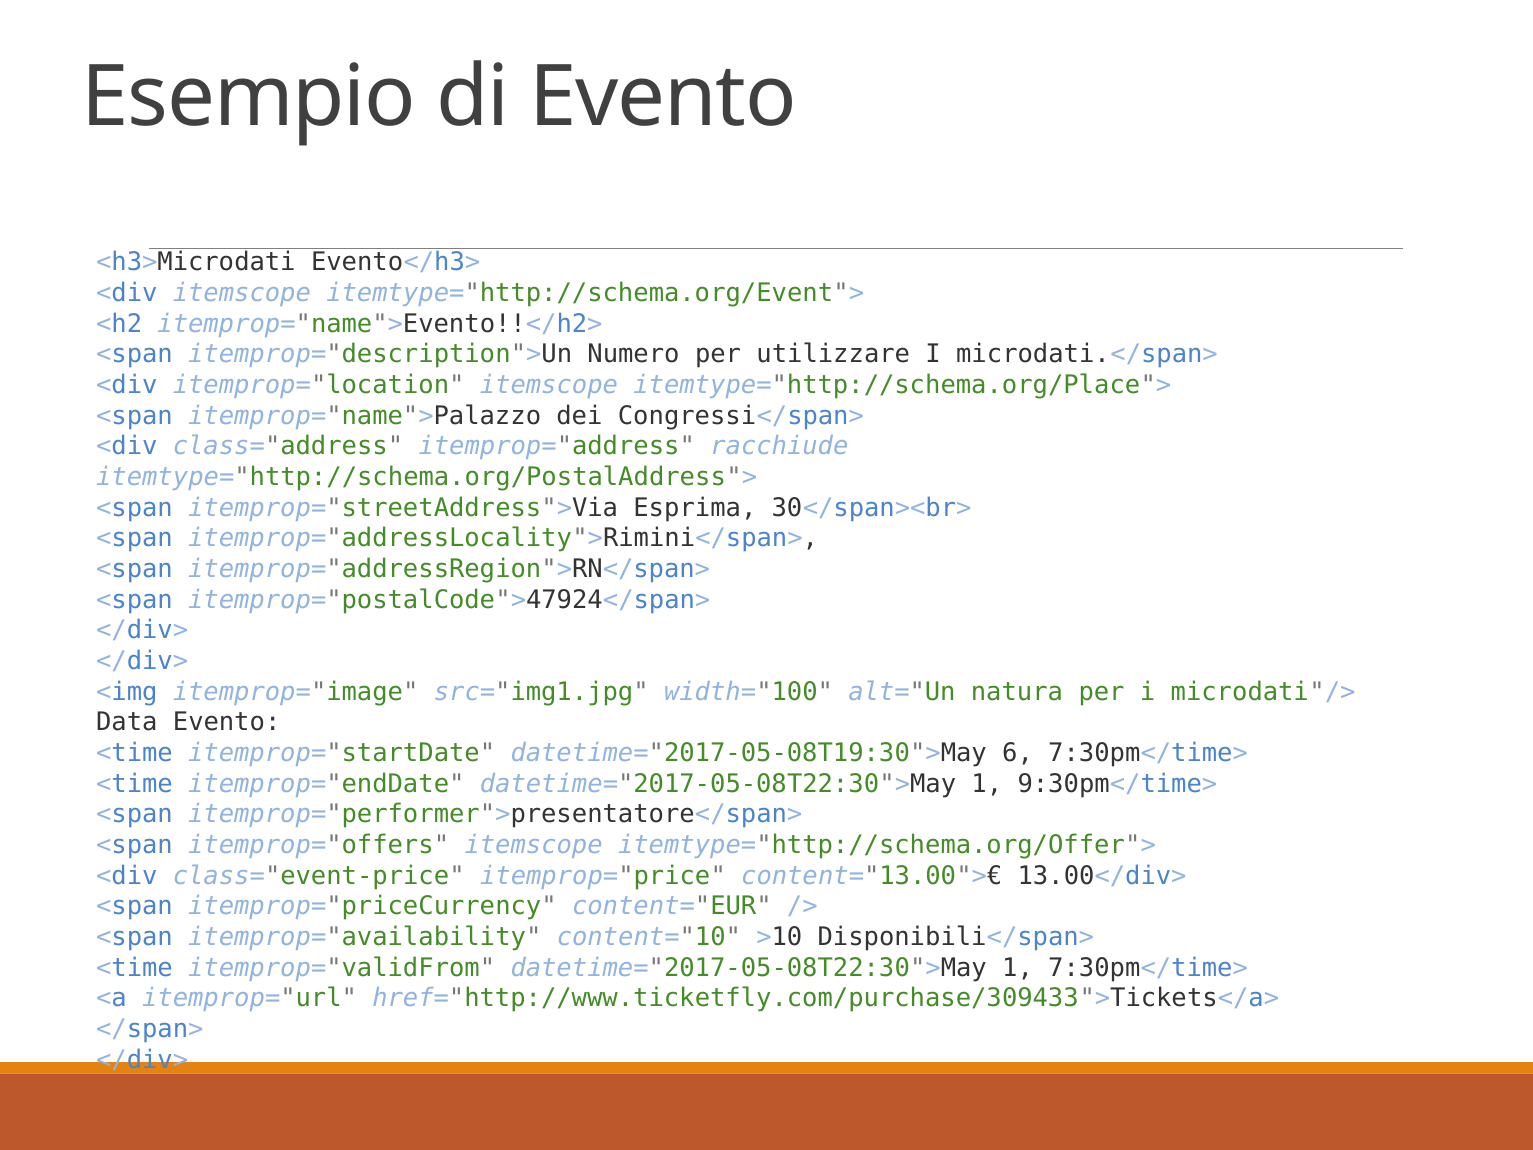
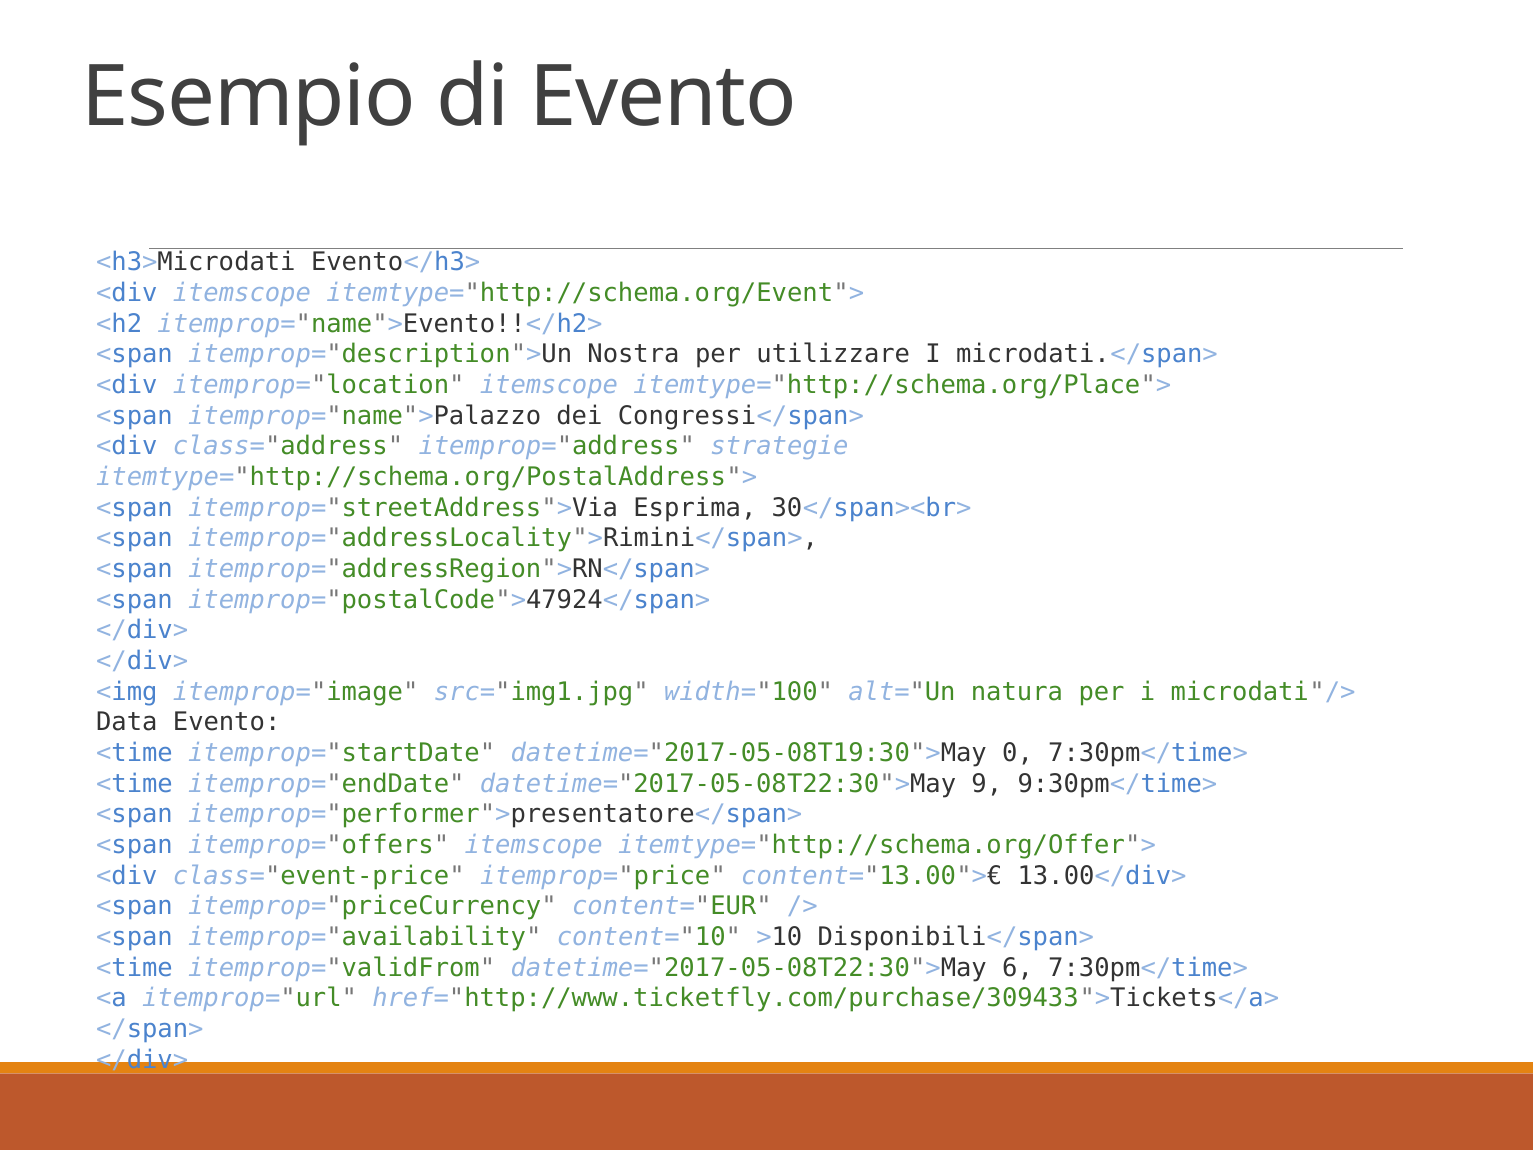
Numero: Numero -> Nostra
racchiude: racchiude -> strategie
6: 6 -> 0
itemprop="endDate datetime="2017-05-08T22:30">May 1: 1 -> 9
itemprop="validFrom datetime="2017-05-08T22:30">May 1: 1 -> 6
